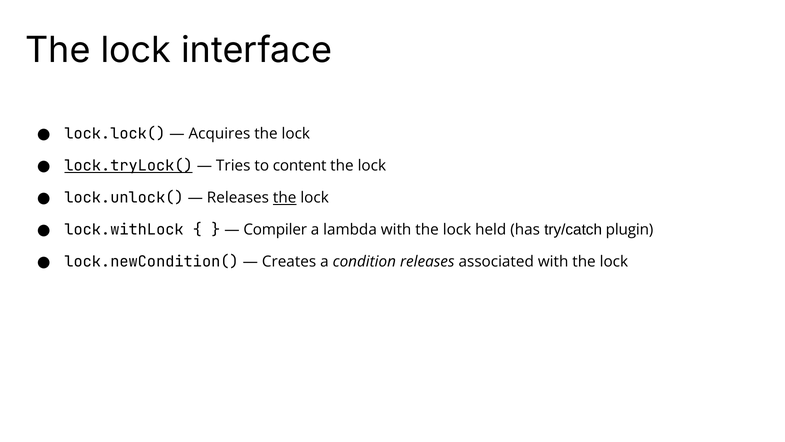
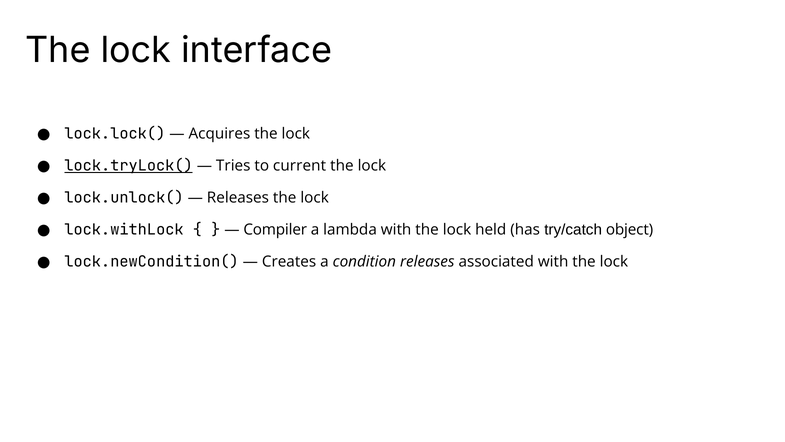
content: content -> current
the at (285, 198) underline: present -> none
plugin: plugin -> object
